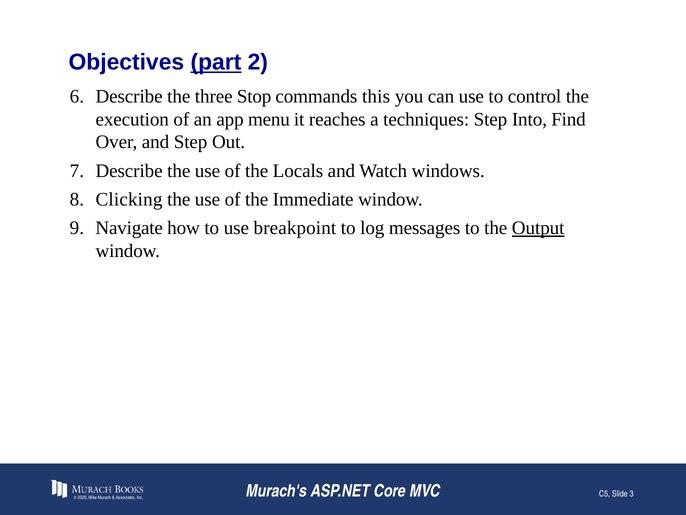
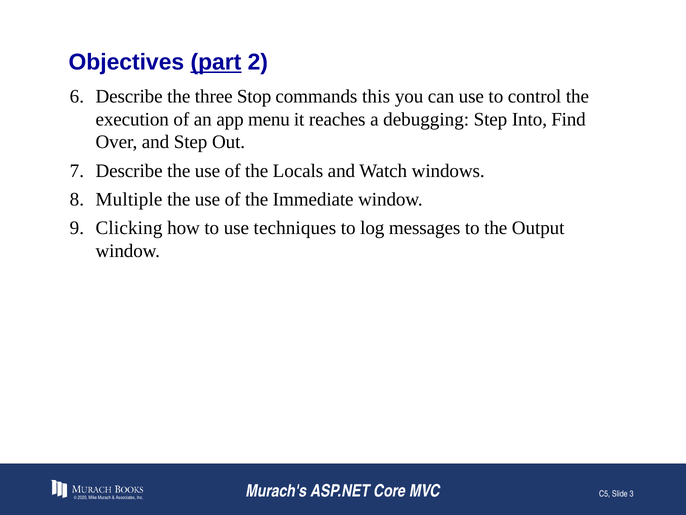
techniques: techniques -> debugging
Clicking: Clicking -> Multiple
Navigate: Navigate -> Clicking
breakpoint: breakpoint -> techniques
Output underline: present -> none
